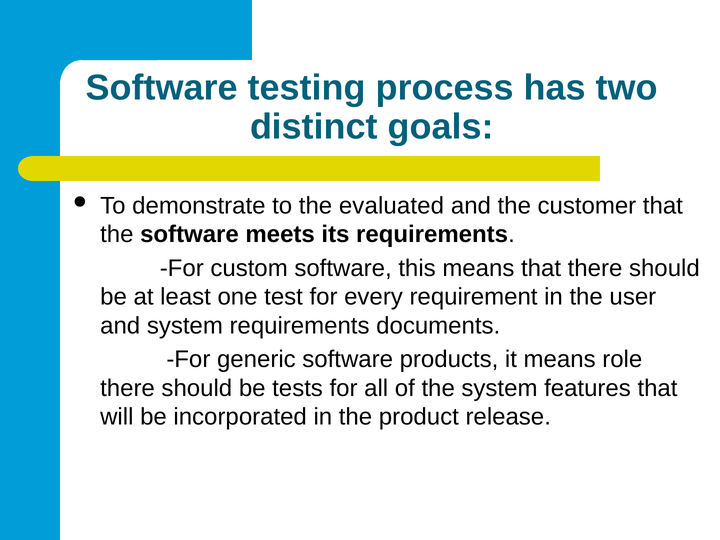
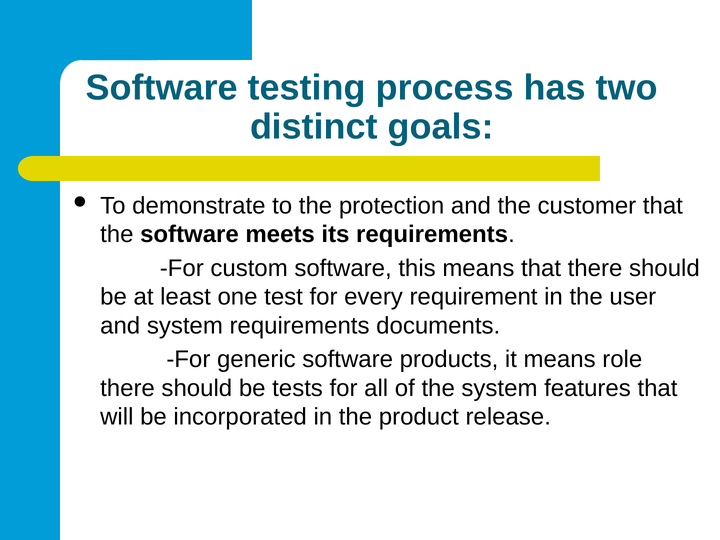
evaluated: evaluated -> protection
